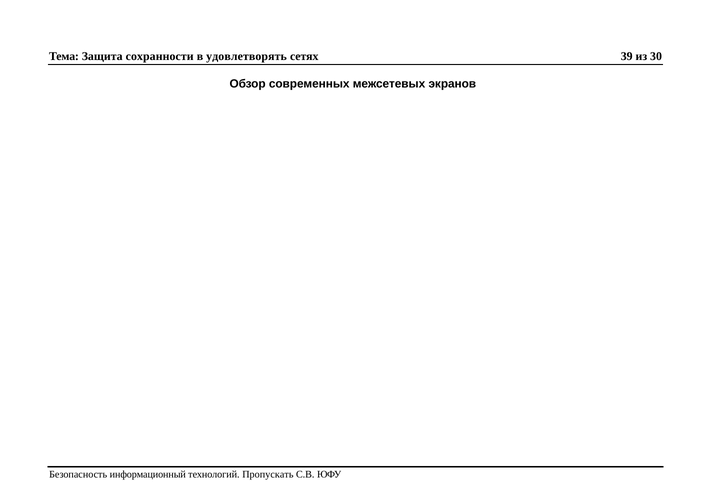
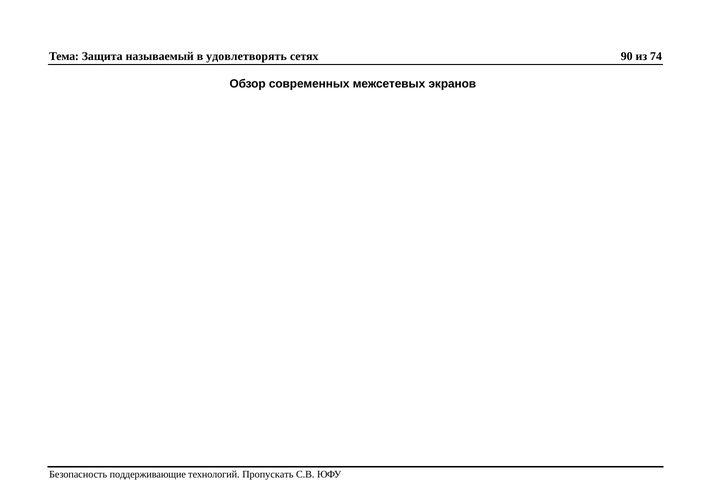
сохранности: сохранности -> называемый
39: 39 -> 90
30: 30 -> 74
информационный: информационный -> поддерживающие
